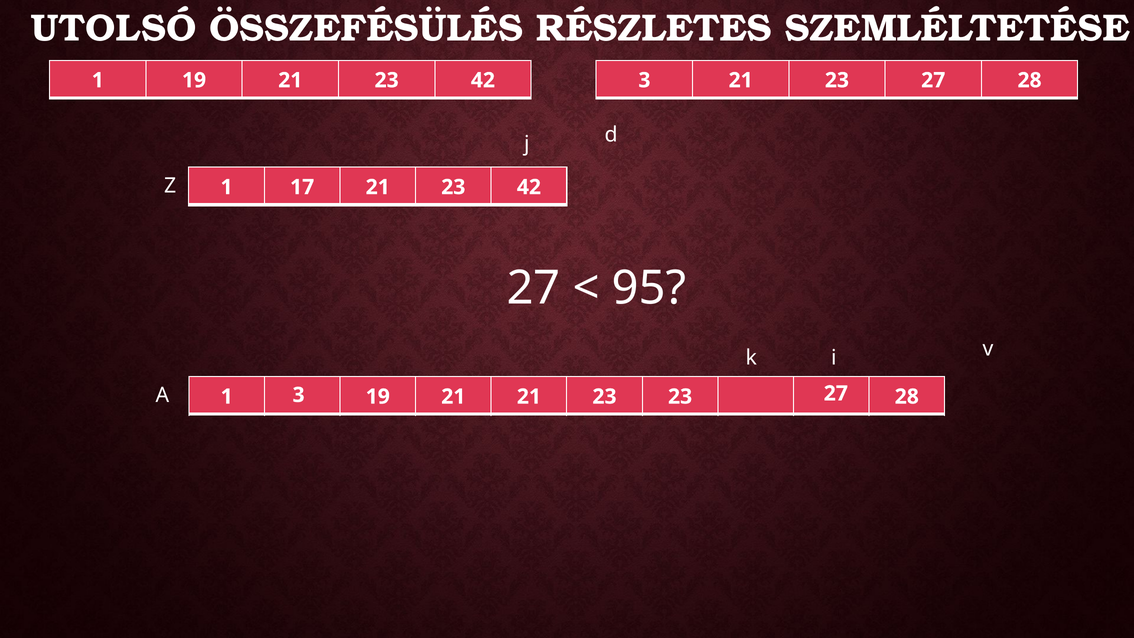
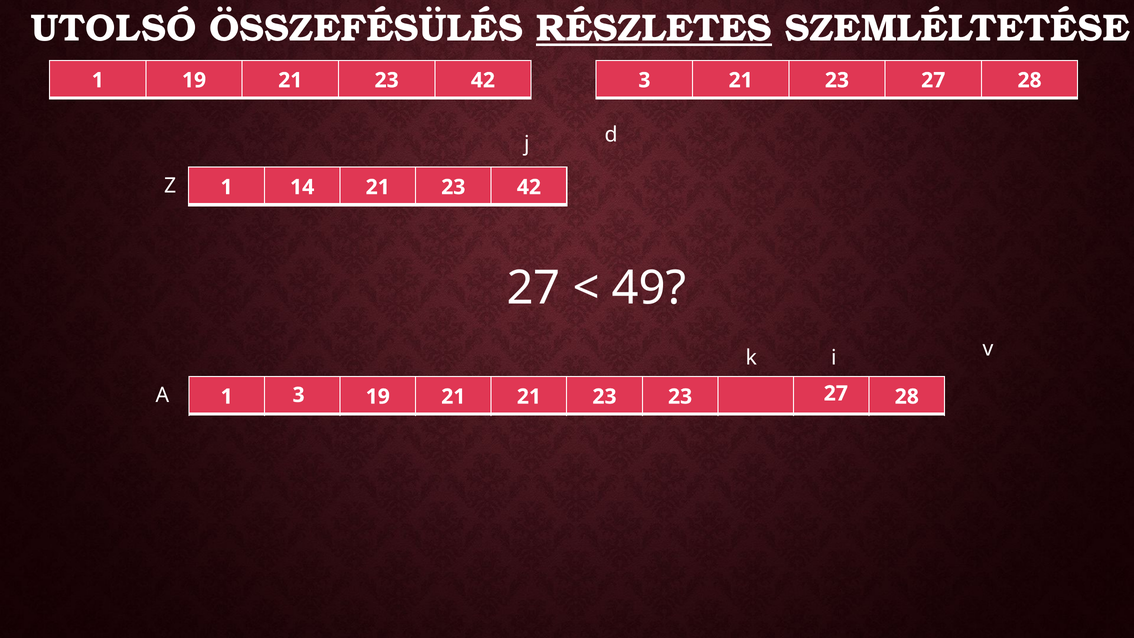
RÉSZLETES underline: none -> present
17: 17 -> 14
95: 95 -> 49
